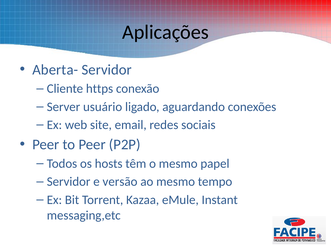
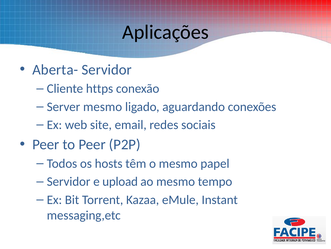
Server usuário: usuário -> mesmo
versão: versão -> upload
